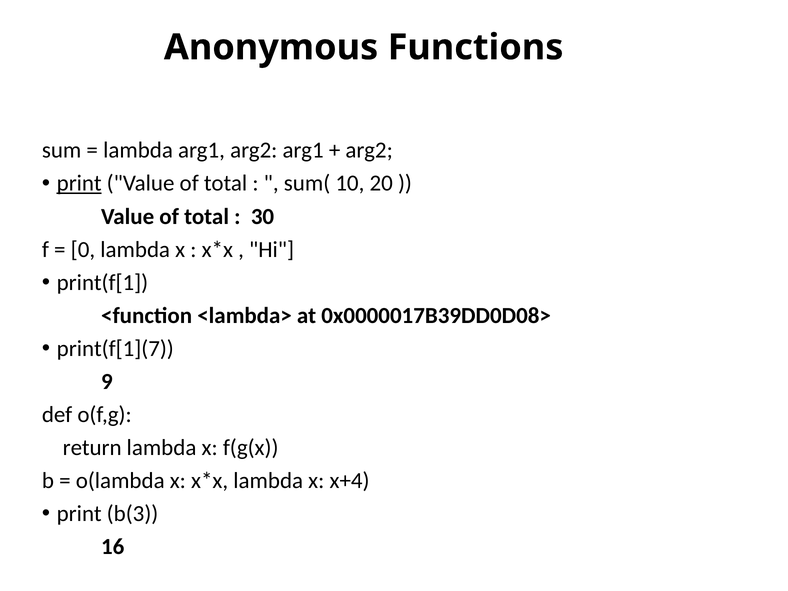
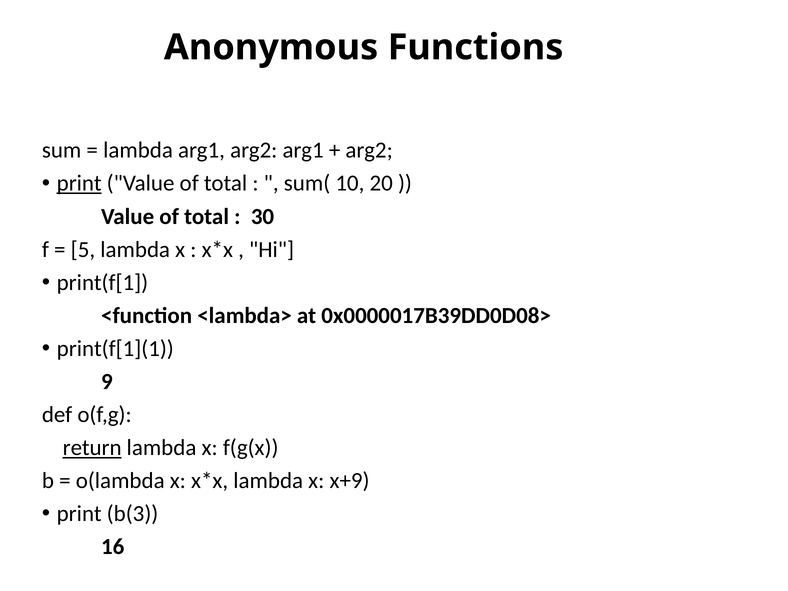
0: 0 -> 5
print(f[1](7: print(f[1](7 -> print(f[1](1
return underline: none -> present
x+4: x+4 -> x+9
